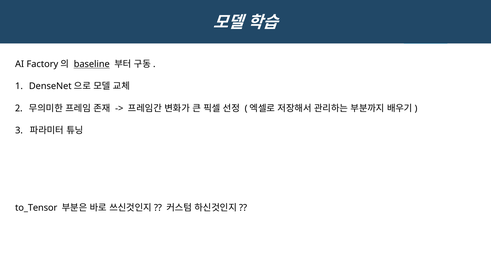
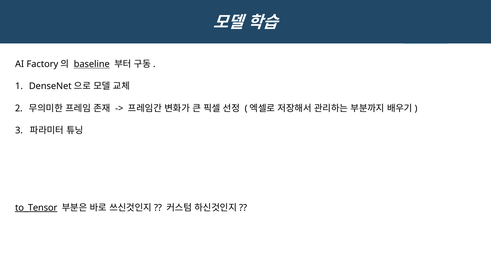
to_Tensor underline: none -> present
